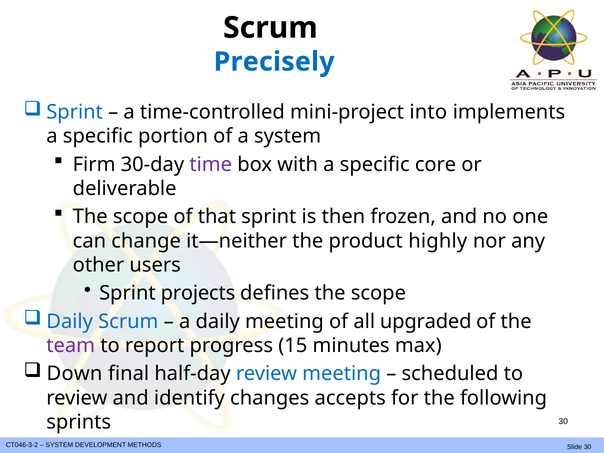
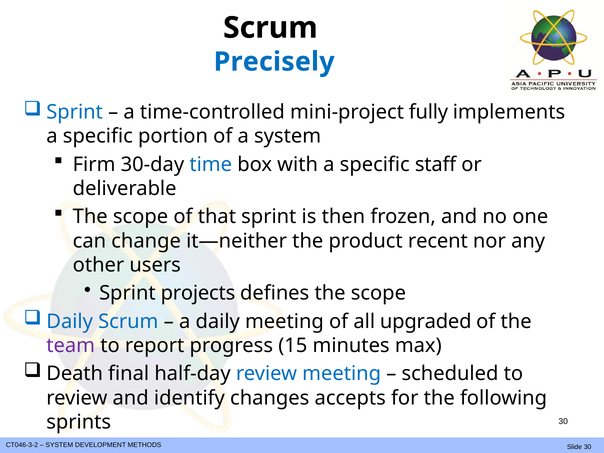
into: into -> fully
time colour: purple -> blue
core: core -> staff
highly: highly -> recent
Down: Down -> Death
